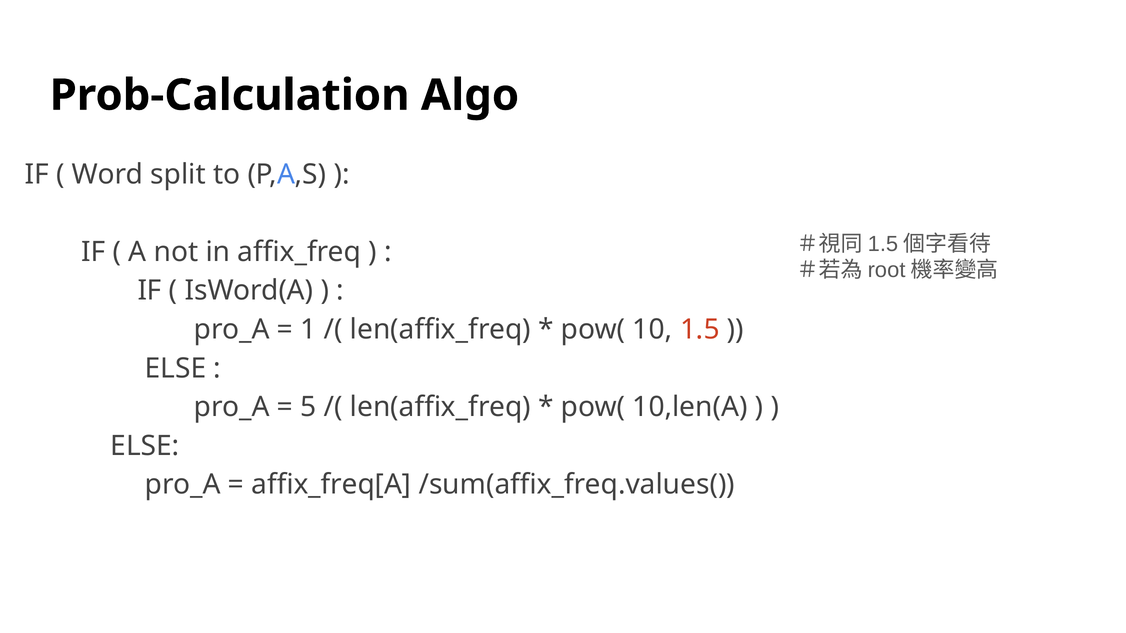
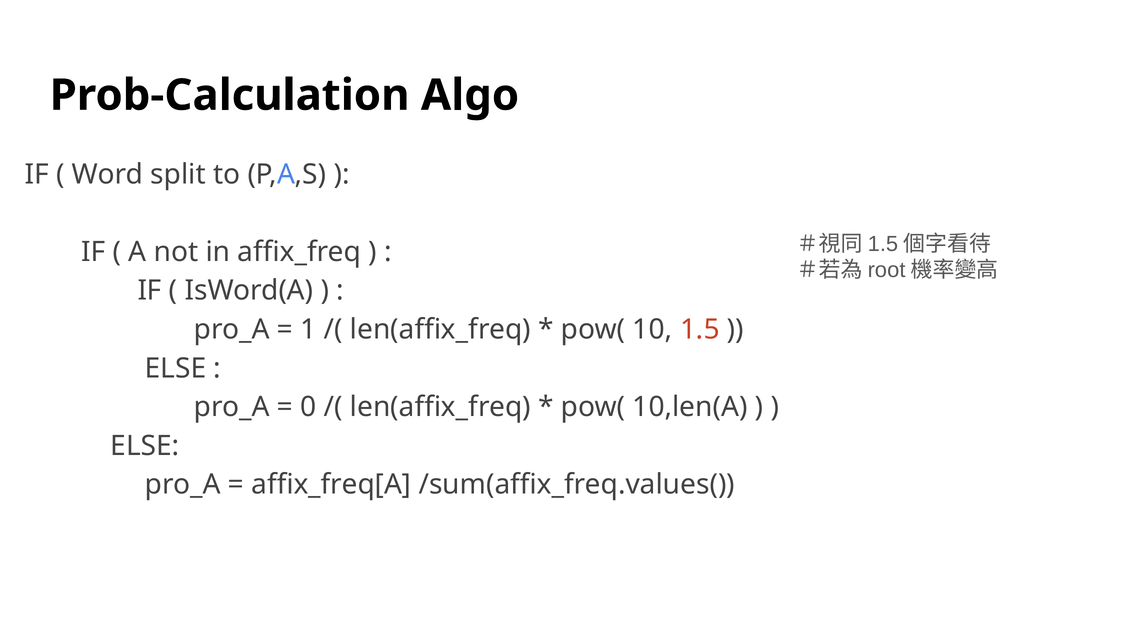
5: 5 -> 0
